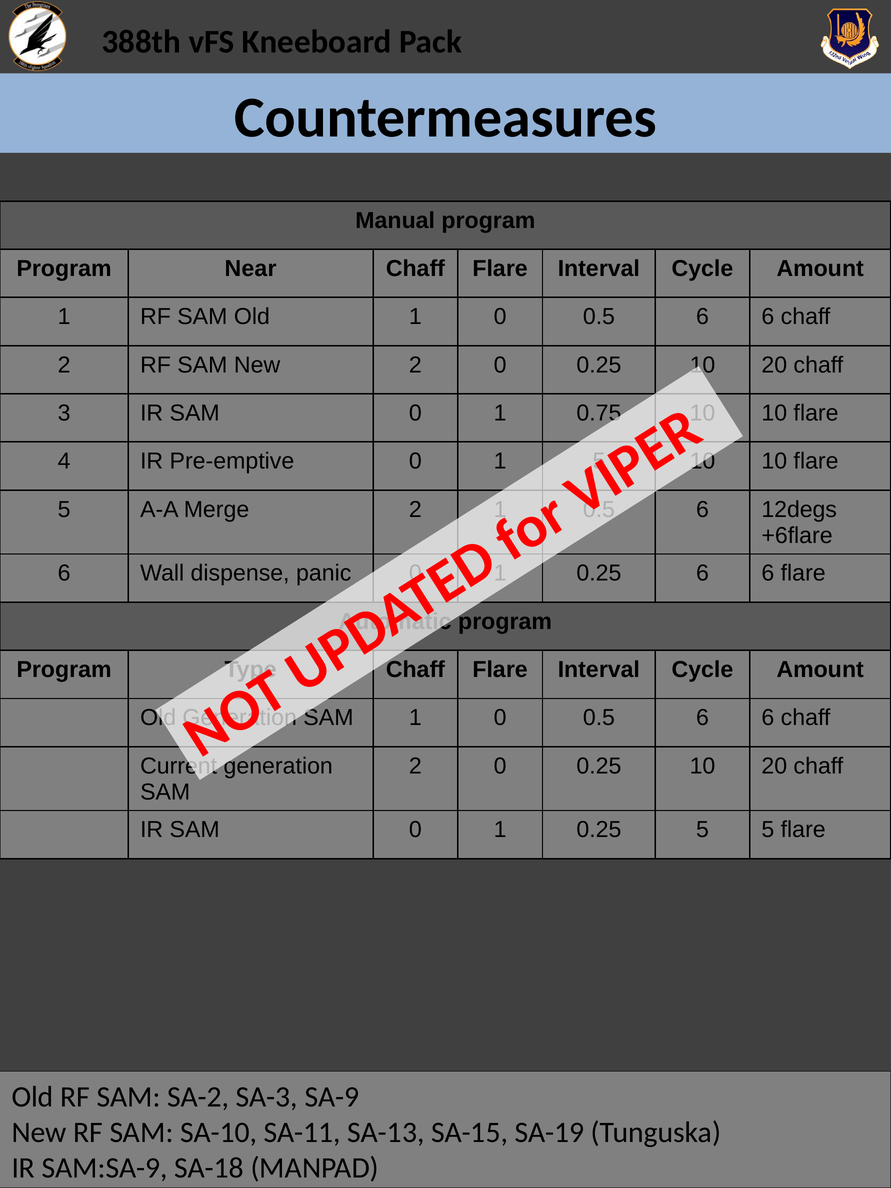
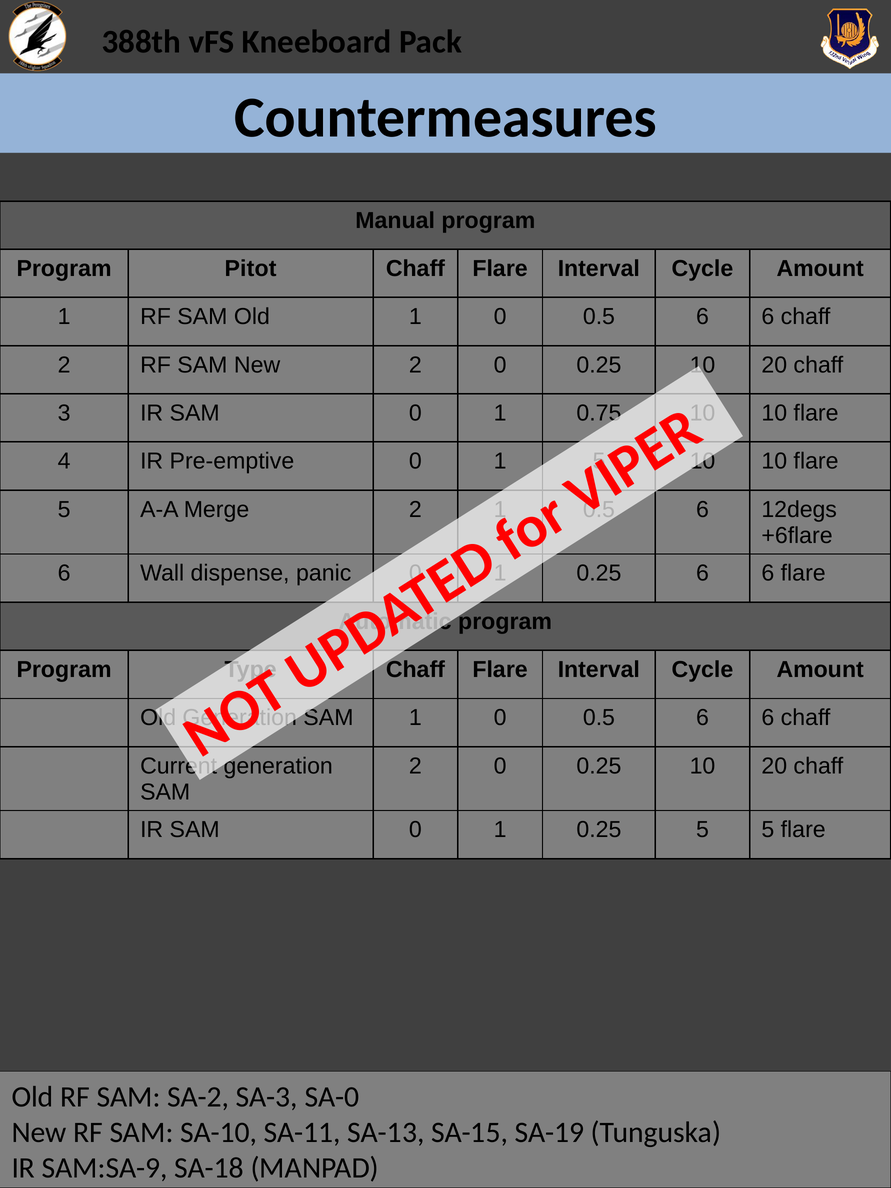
Near: Near -> Pitot
SA-9: SA-9 -> SA-0
